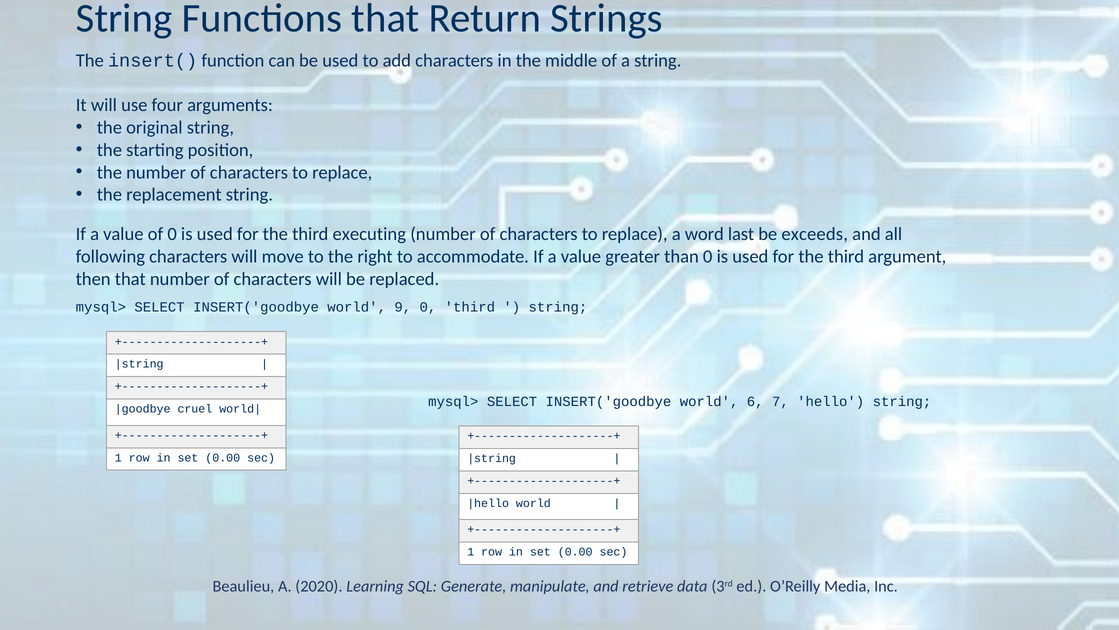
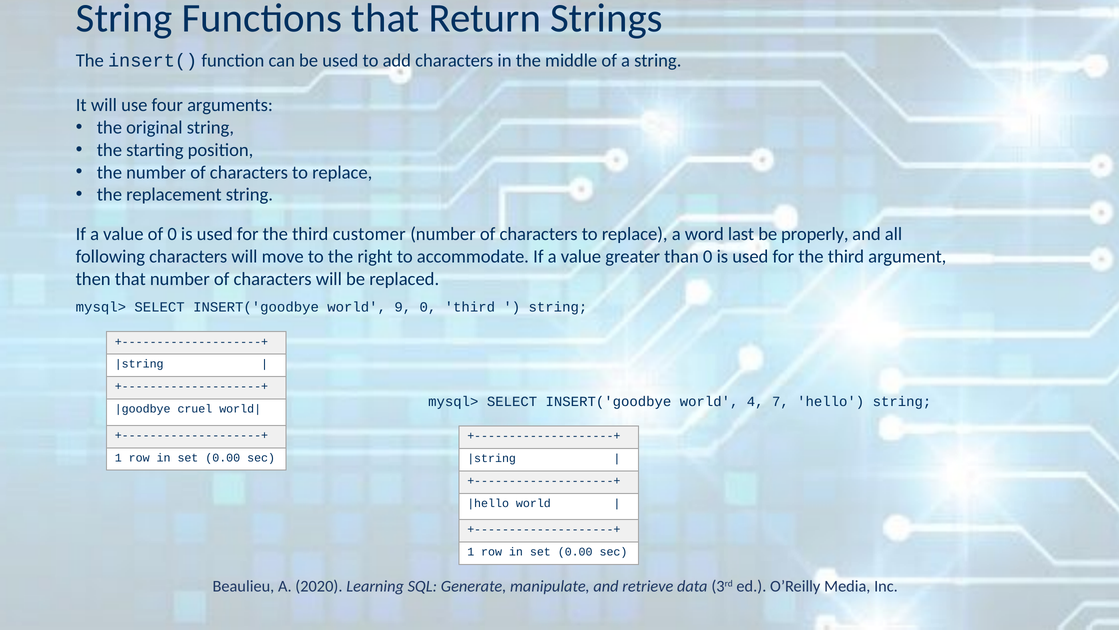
executing: executing -> customer
exceeds: exceeds -> properly
6: 6 -> 4
